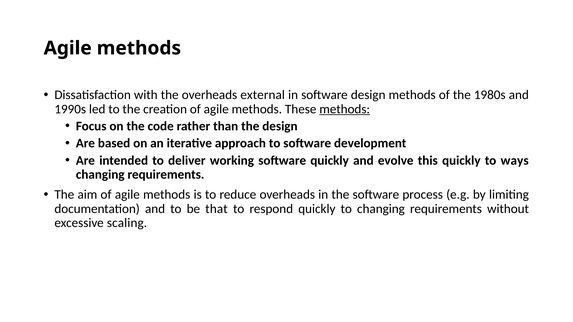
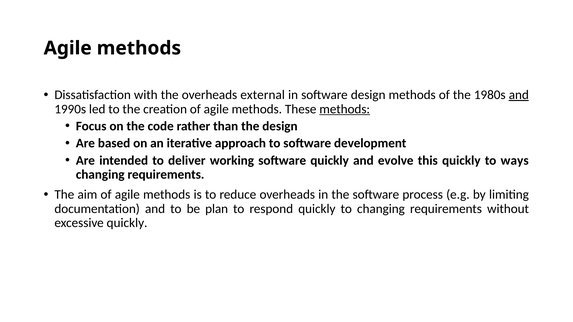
and at (519, 95) underline: none -> present
that: that -> plan
excessive scaling: scaling -> quickly
